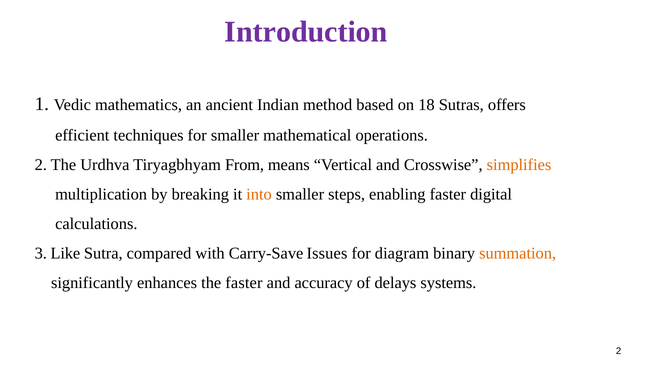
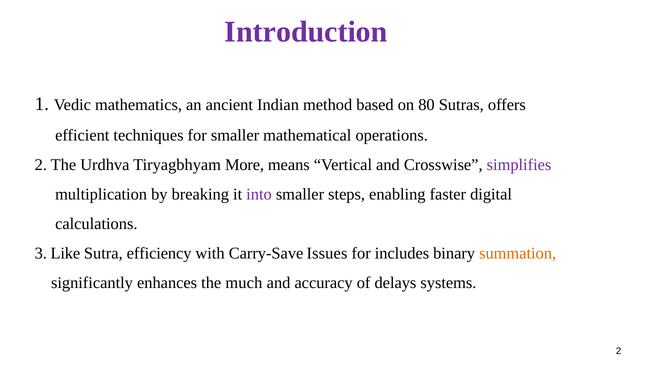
18: 18 -> 80
From: From -> More
simplifies colour: orange -> purple
into colour: orange -> purple
compared: compared -> efficiency
diagram: diagram -> includes
the faster: faster -> much
